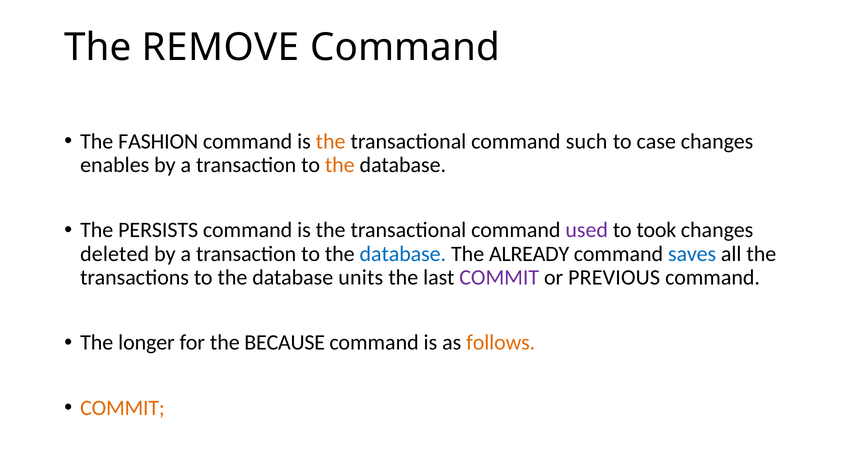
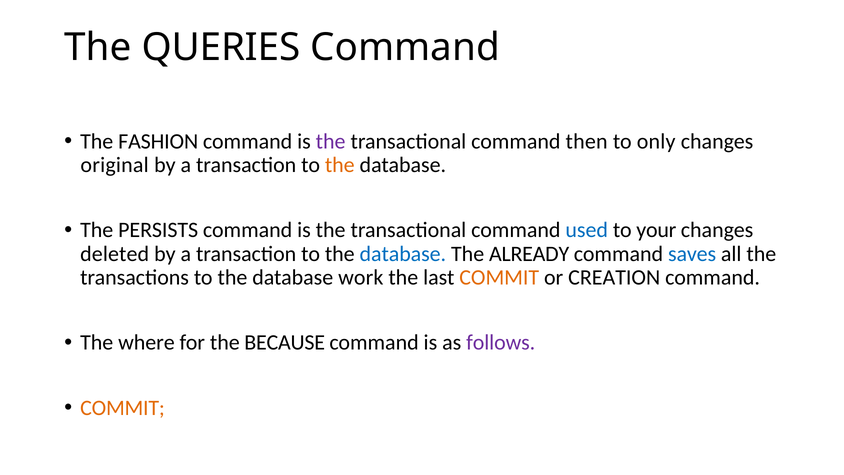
REMOVE: REMOVE -> QUERIES
the at (331, 141) colour: orange -> purple
such: such -> then
case: case -> only
enables: enables -> original
used colour: purple -> blue
took: took -> your
units: units -> work
COMMIT at (499, 277) colour: purple -> orange
PREVIOUS: PREVIOUS -> CREATION
longer: longer -> where
follows colour: orange -> purple
